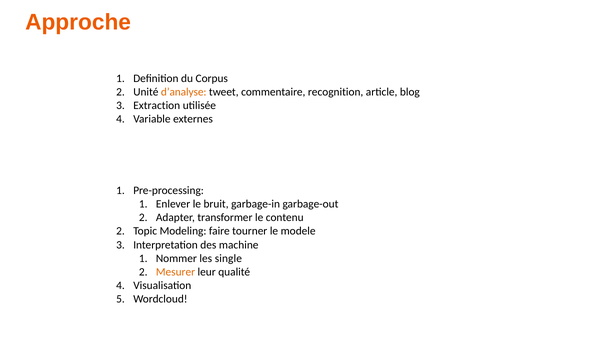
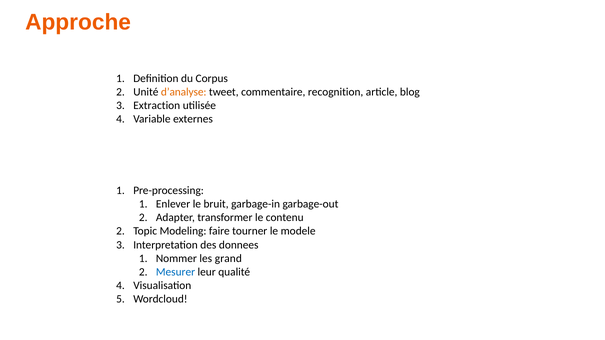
machine: machine -> donnees
single: single -> grand
Mesurer colour: orange -> blue
